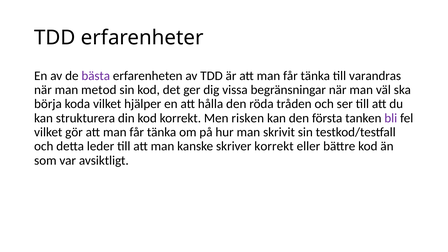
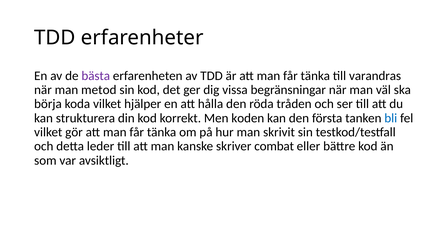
risken: risken -> koden
bli colour: purple -> blue
skriver korrekt: korrekt -> combat
